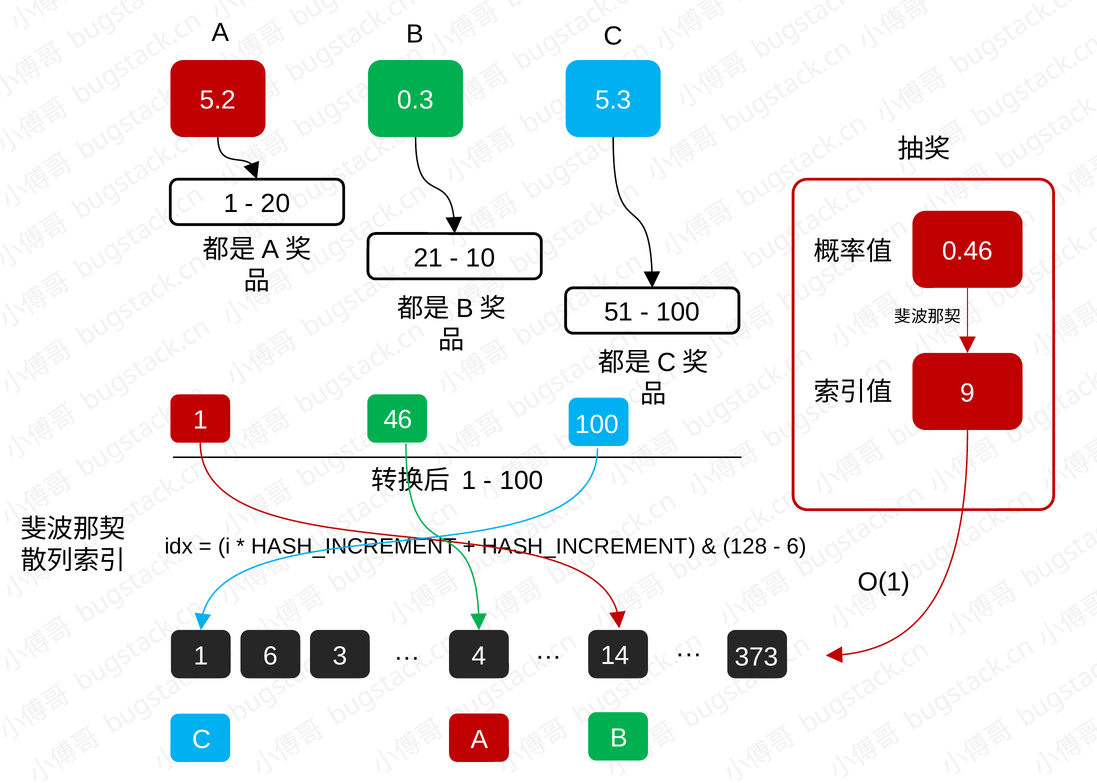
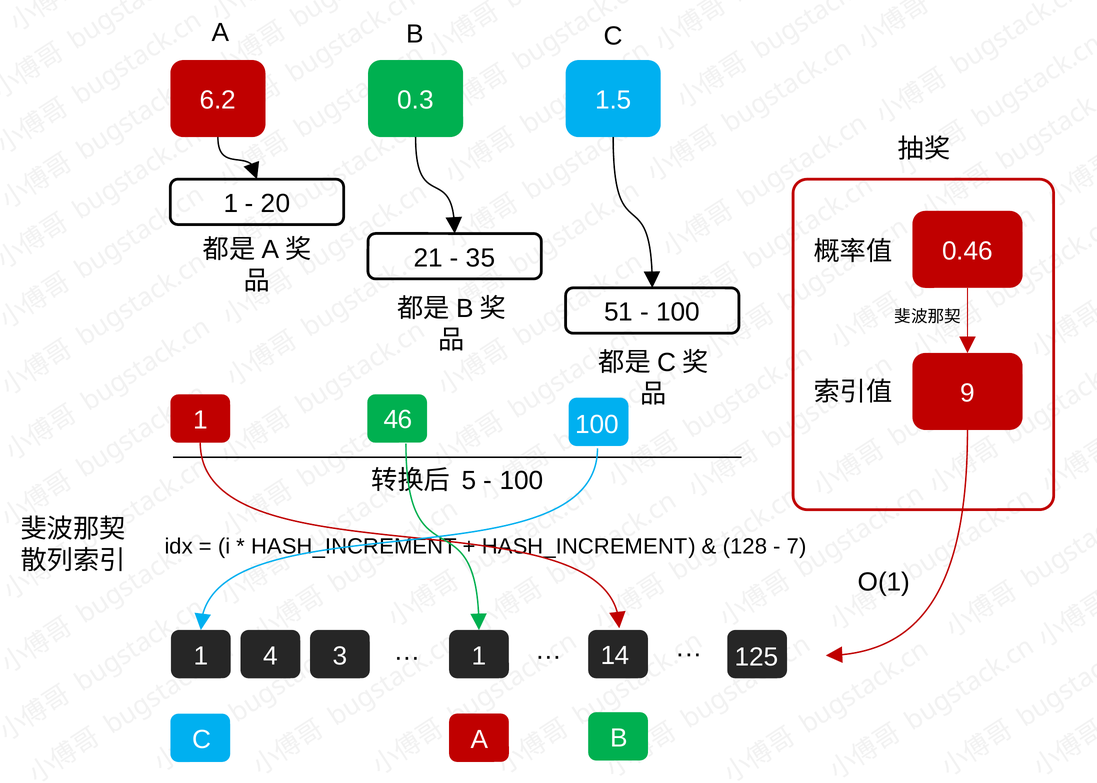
5.2: 5.2 -> 6.2
5.3: 5.3 -> 1.5
10: 10 -> 35
1 at (469, 481): 1 -> 5
6 at (797, 547): 6 -> 7
6 at (270, 656): 6 -> 4
4 at (479, 656): 4 -> 1
373: 373 -> 125
